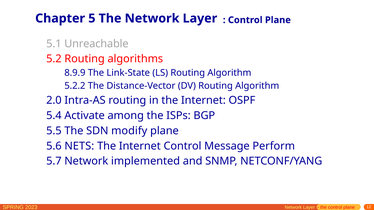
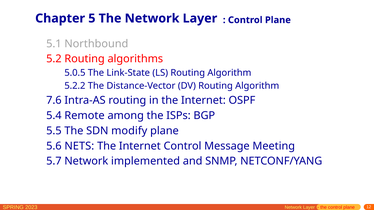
Unreachable: Unreachable -> Northbound
8.9.9: 8.9.9 -> 5.0.5
2.0: 2.0 -> 7.6
Activate: Activate -> Remote
Perform: Perform -> Meeting
